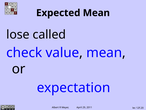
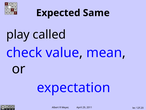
Expected Mean: Mean -> Same
lose: lose -> play
